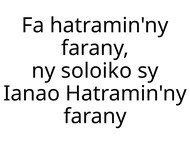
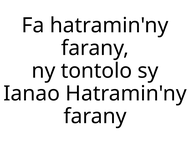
soloiko: soloiko -> tontolo
